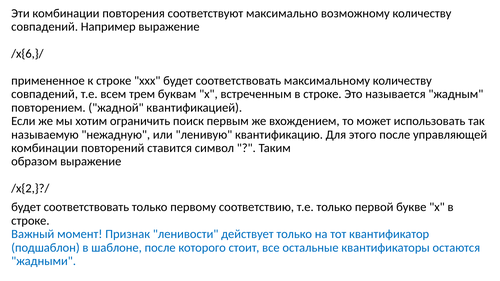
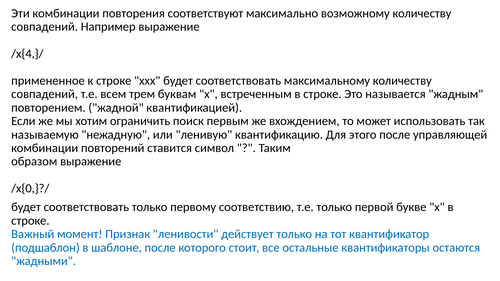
/х{6,}/: /х{6,}/ -> /х{4,}/
/х{2,}?/: /х{2,}?/ -> /х{0,}?/
